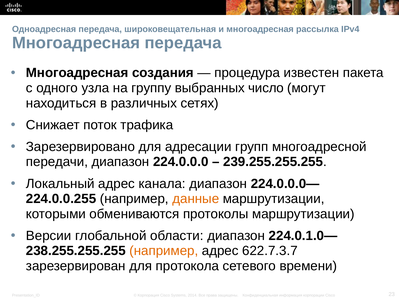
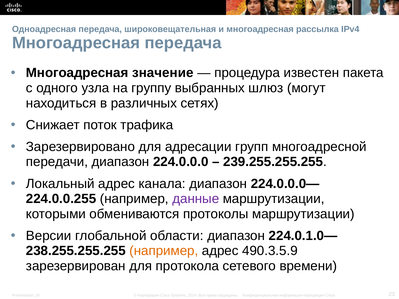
создания: создания -> значение
число: число -> шлюз
данные colour: orange -> purple
622.7.3.7: 622.7.3.7 -> 490.3.5.9
